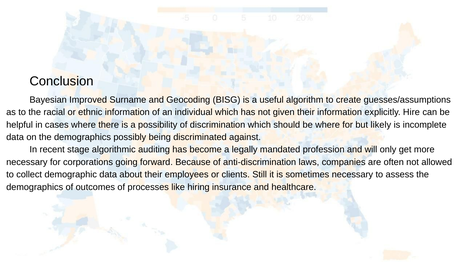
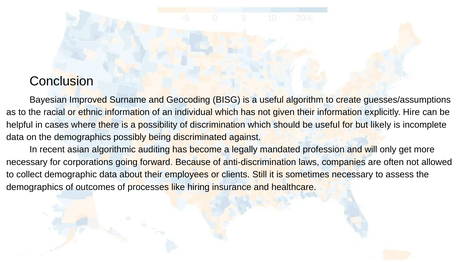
be where: where -> useful
stage: stage -> asian
